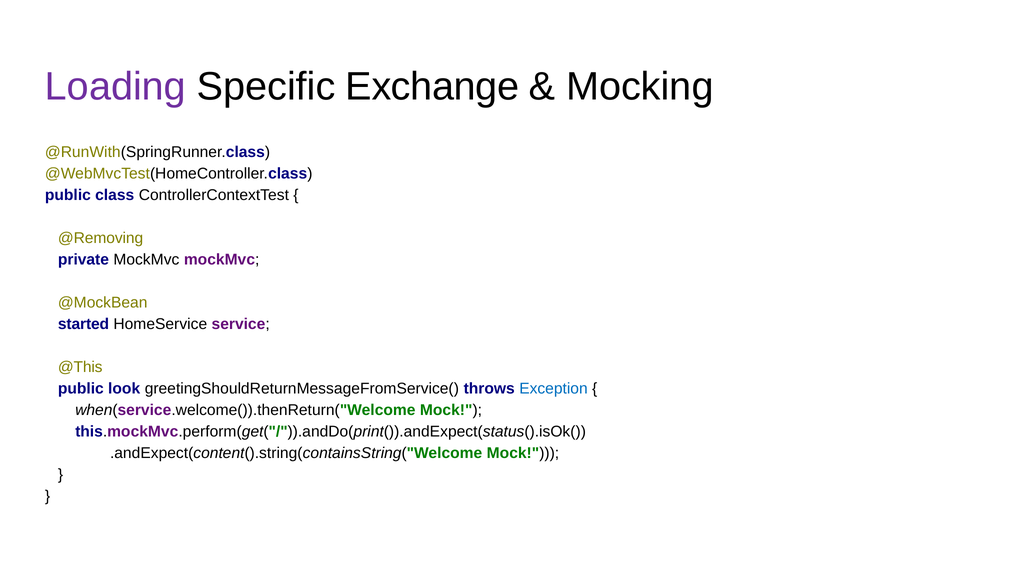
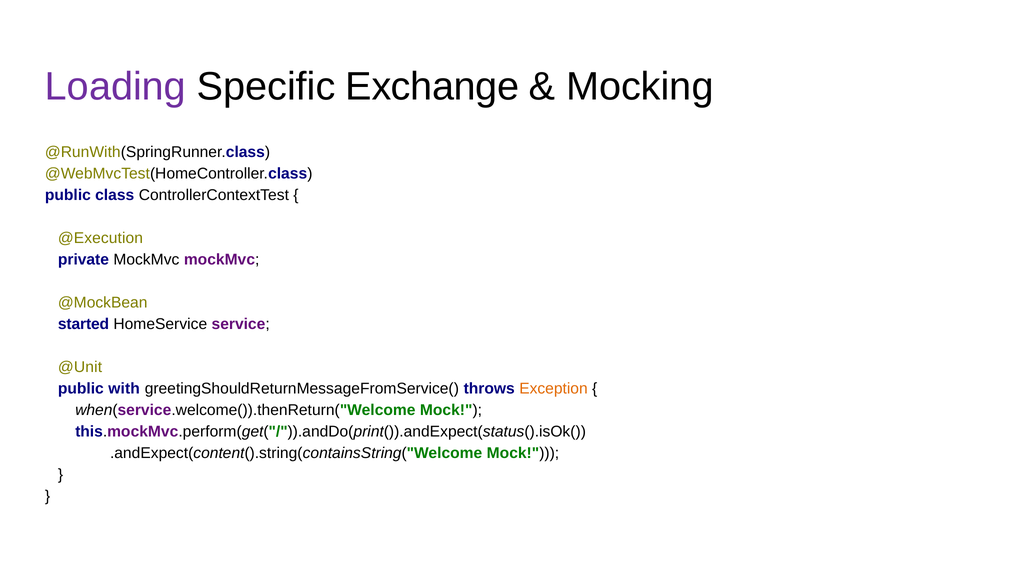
@Removing: @Removing -> @Execution
@This: @This -> @Unit
look: look -> with
Exception colour: blue -> orange
